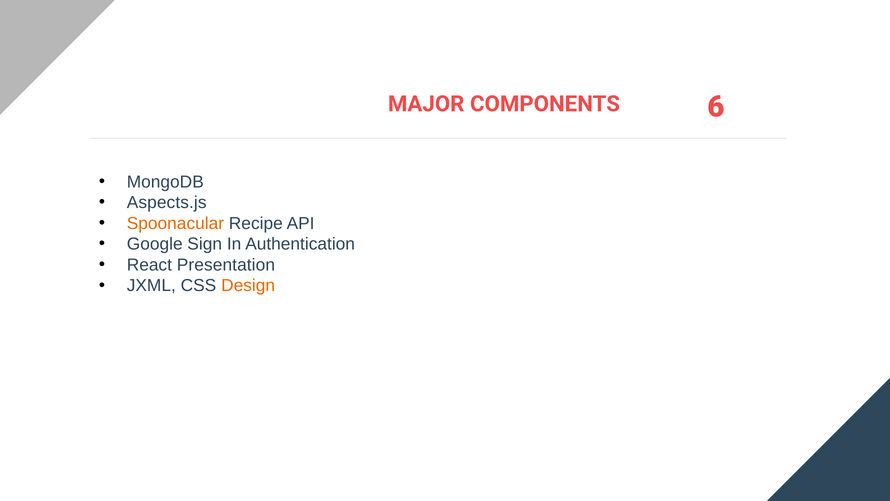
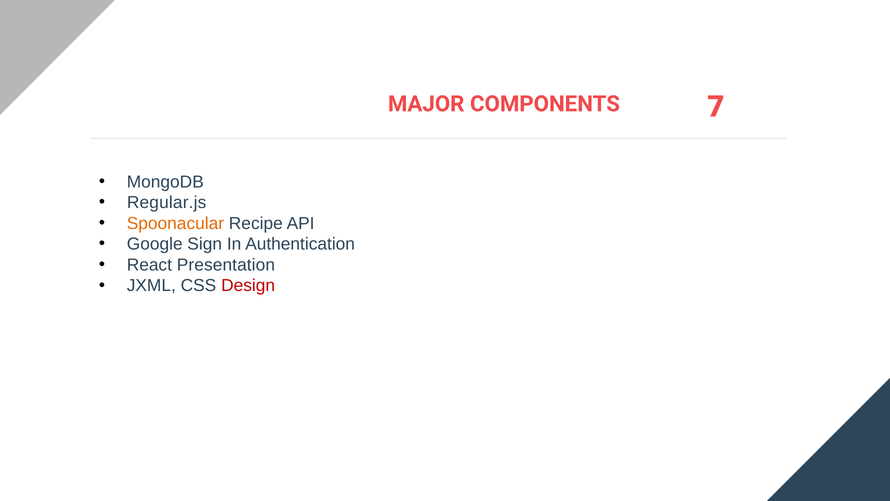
6: 6 -> 7
Aspects.js: Aspects.js -> Regular.js
Design colour: orange -> red
